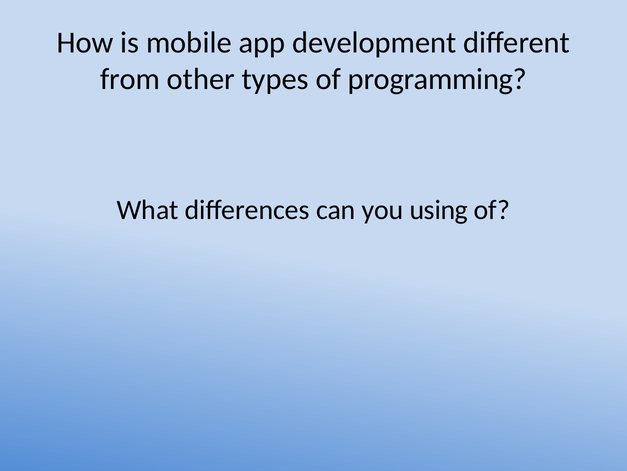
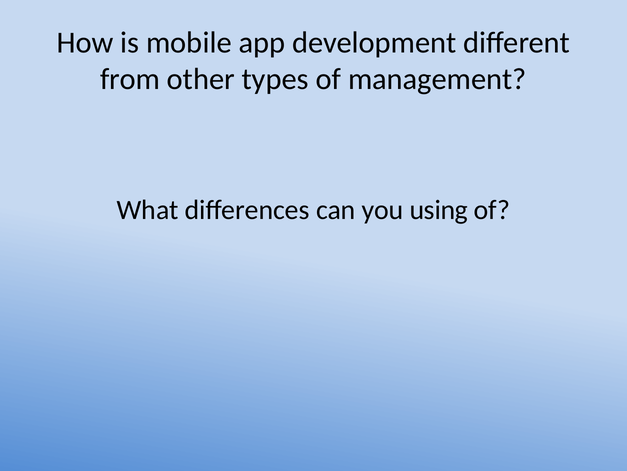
programming: programming -> management
